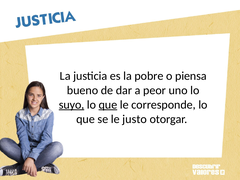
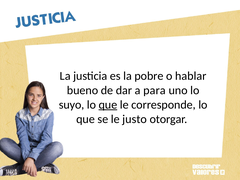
piensa: piensa -> hablar
peor: peor -> para
suyo underline: present -> none
